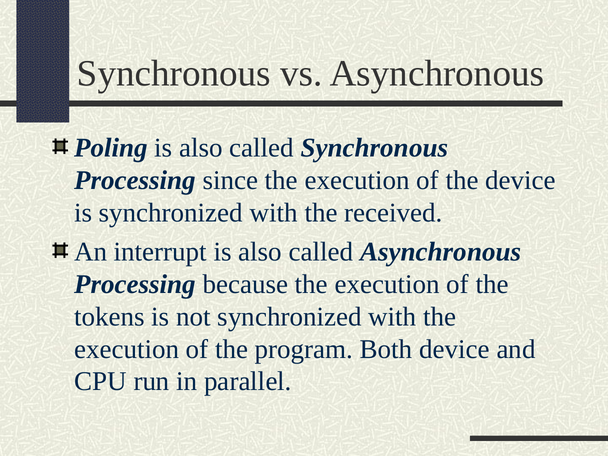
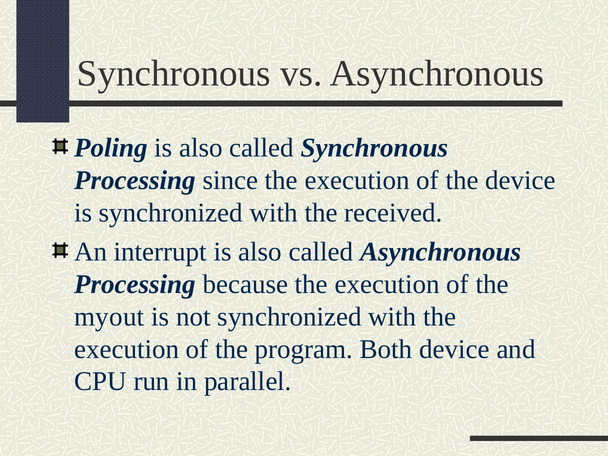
tokens: tokens -> myout
